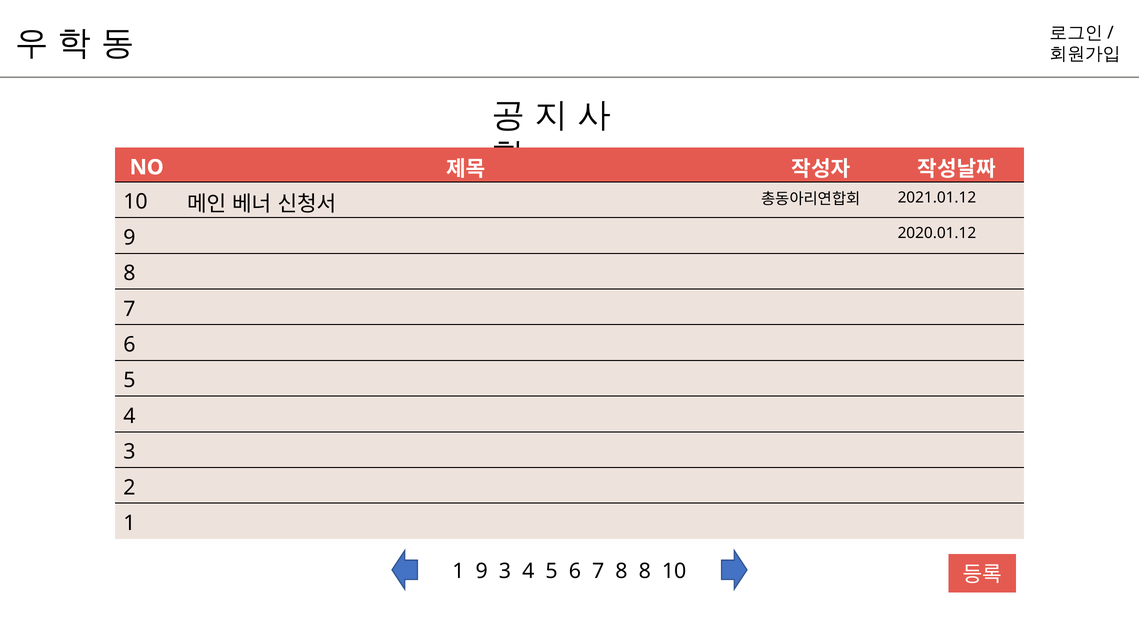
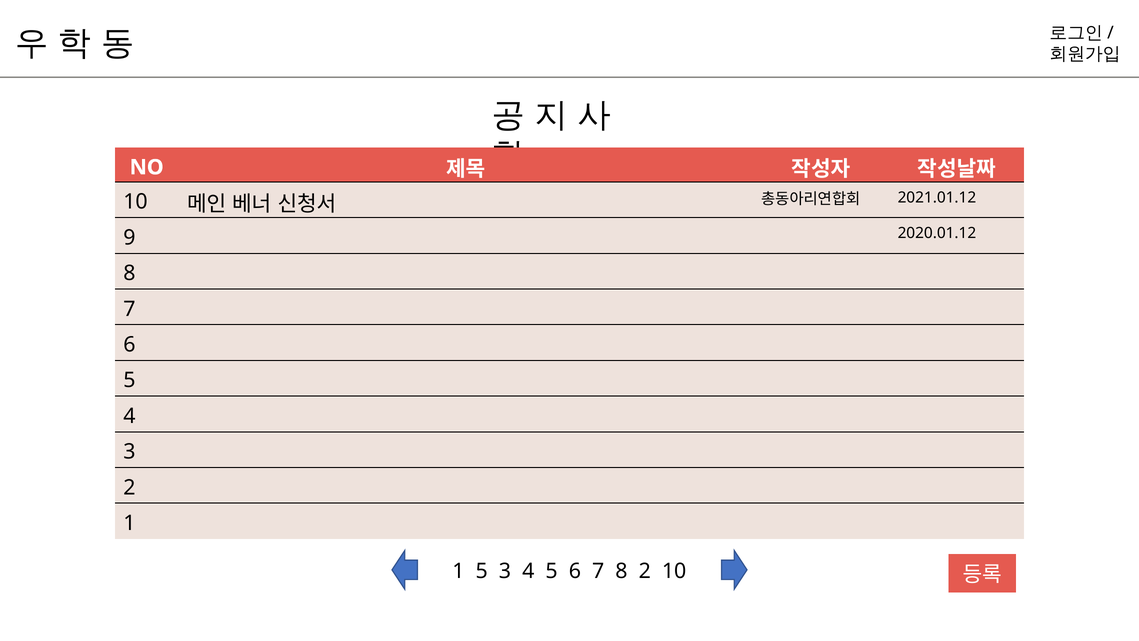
1 9: 9 -> 5
8 8: 8 -> 2
